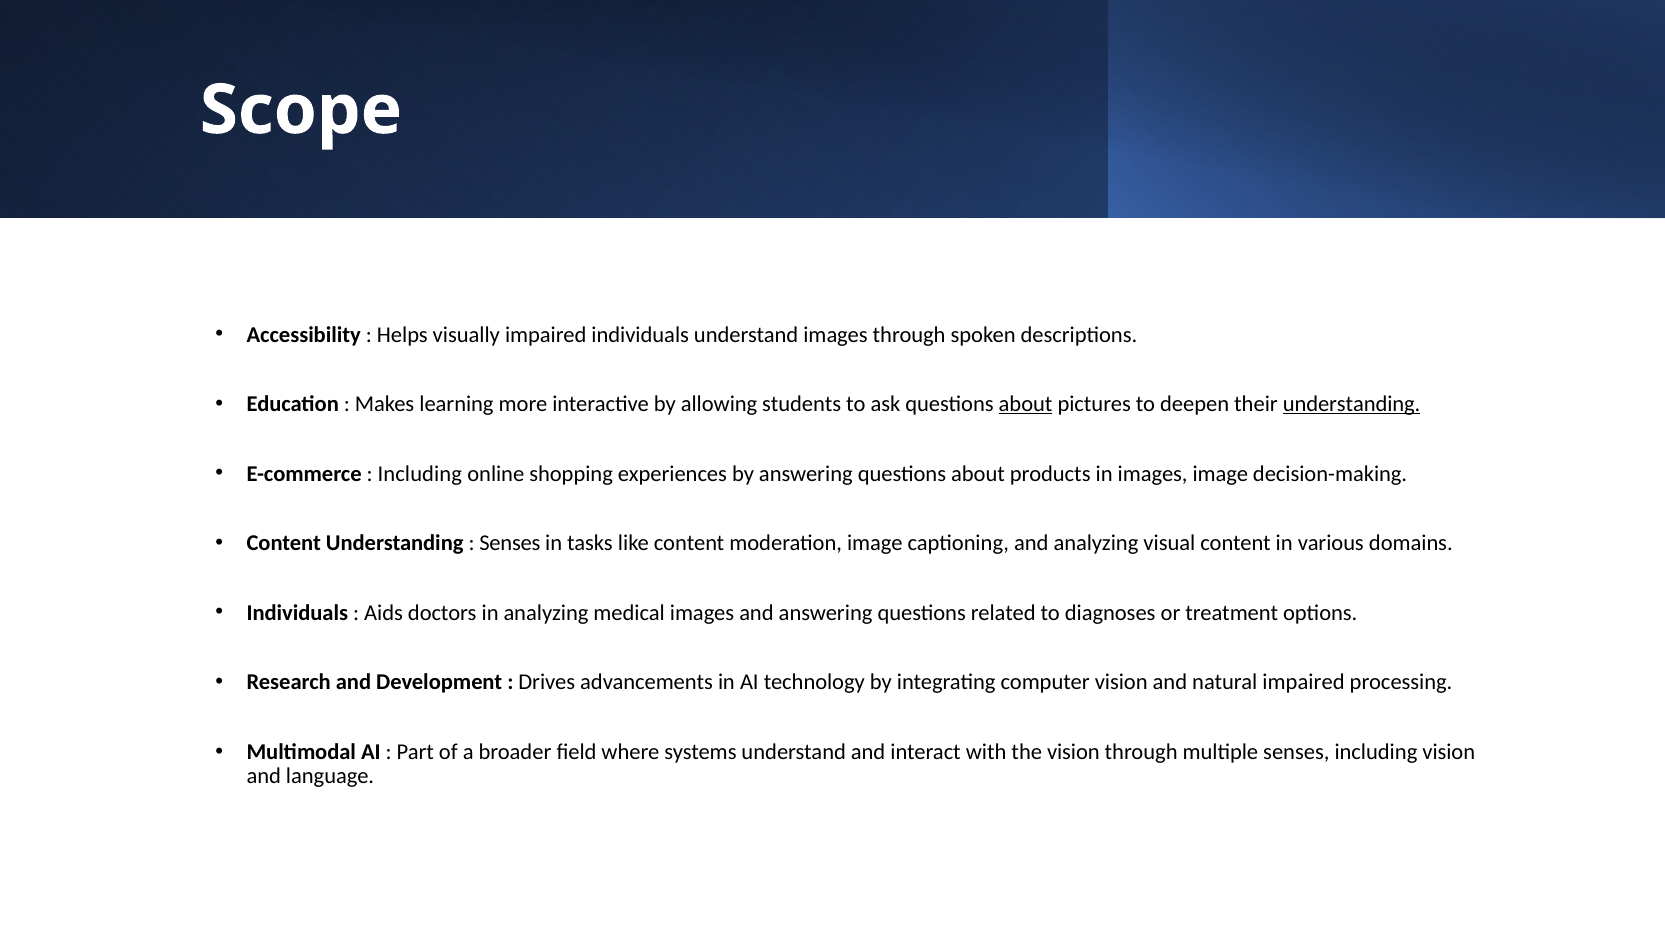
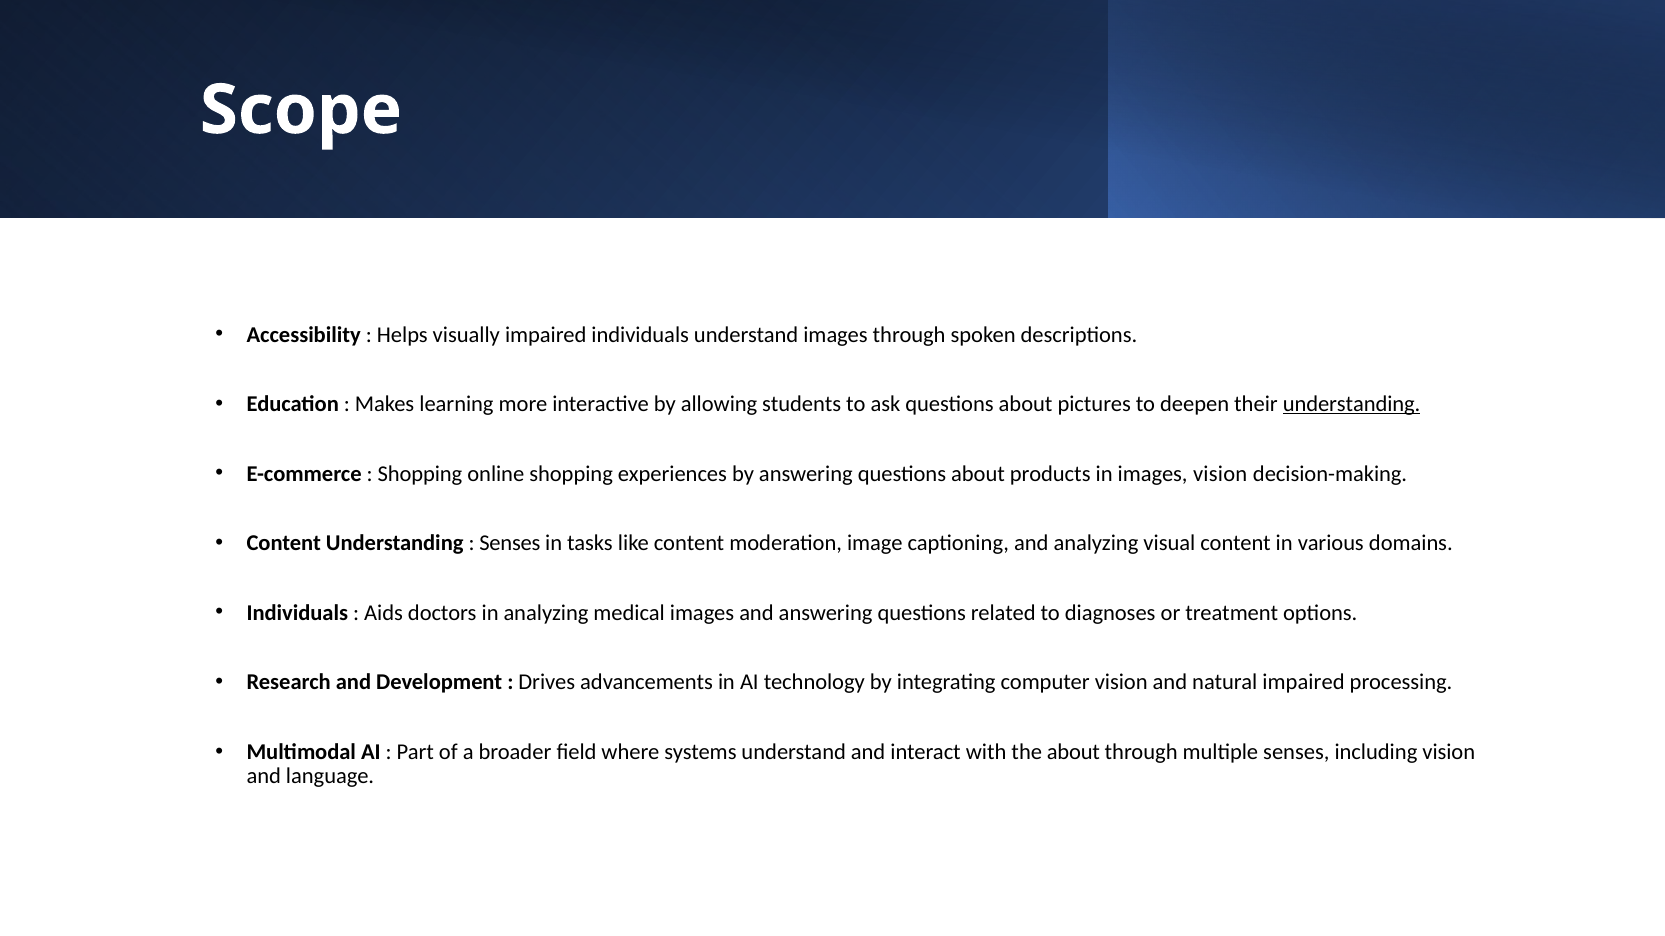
about at (1026, 404) underline: present -> none
Including at (420, 474): Including -> Shopping
images image: image -> vision
the vision: vision -> about
